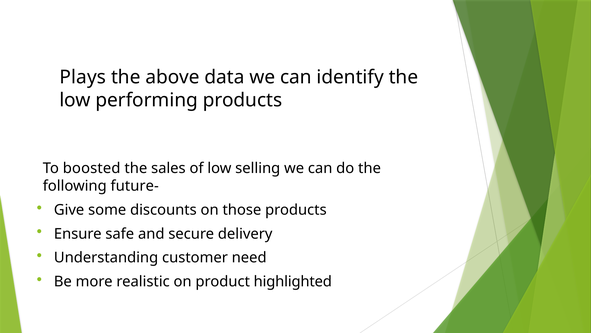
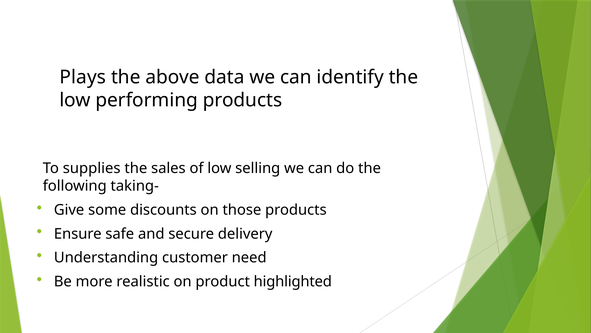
boosted: boosted -> supplies
future-: future- -> taking-
